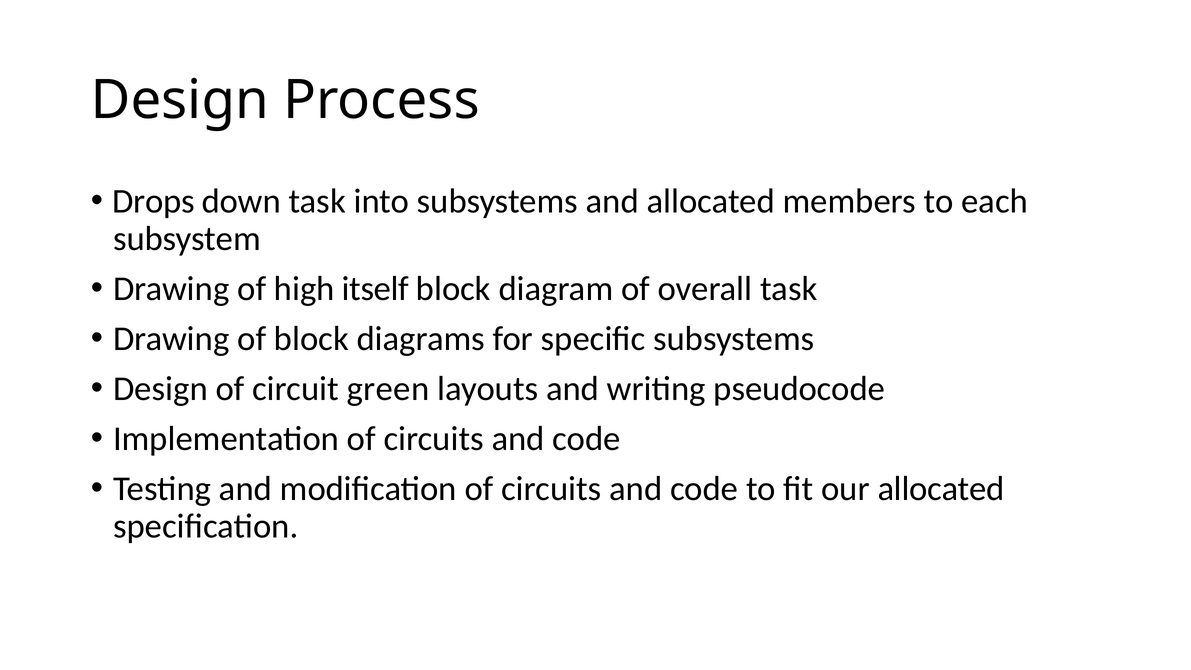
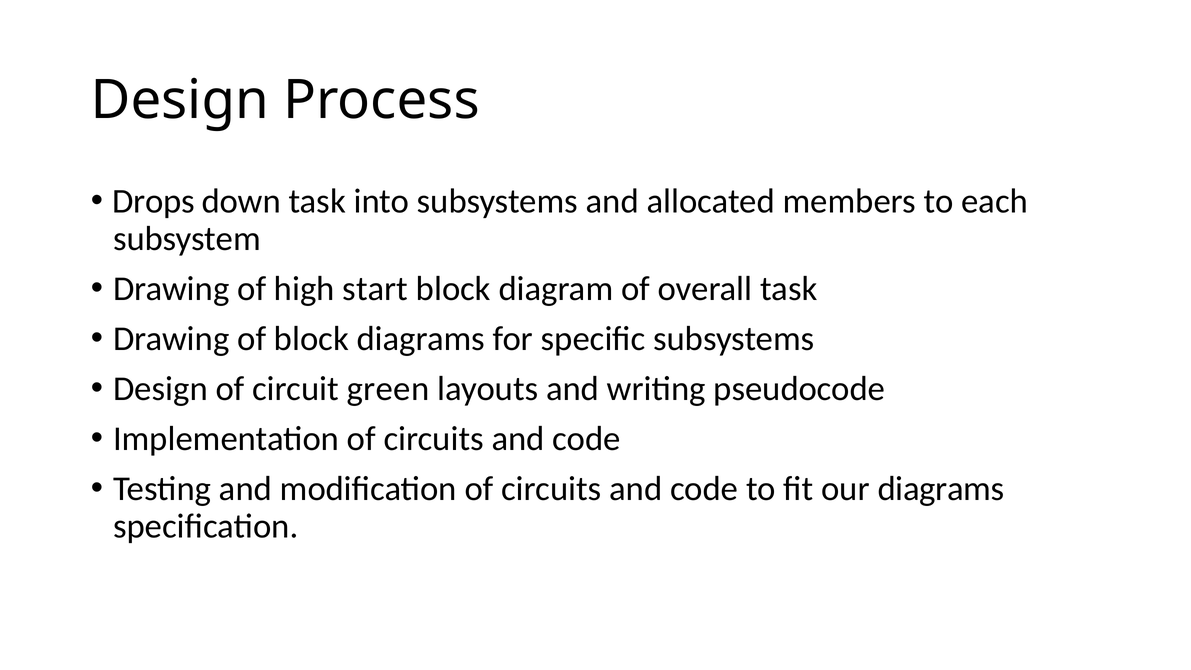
itself: itself -> start
our allocated: allocated -> diagrams
